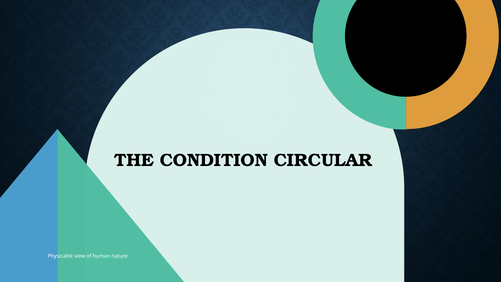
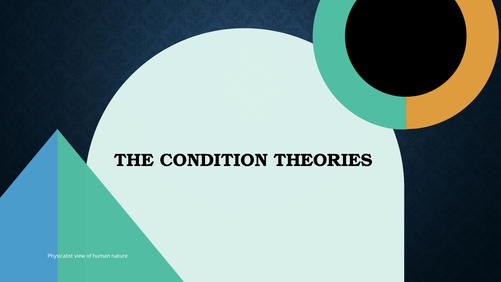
CIRCULAR: CIRCULAR -> THEORIES
